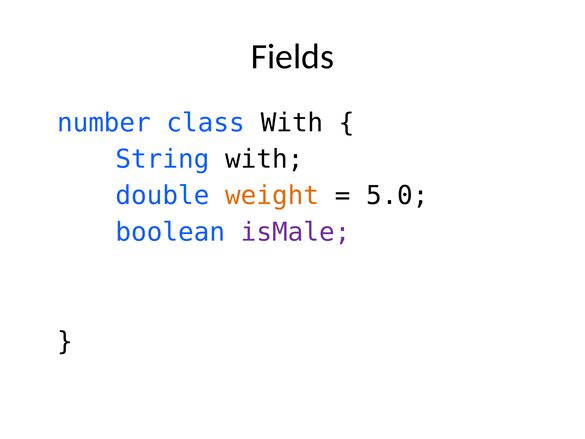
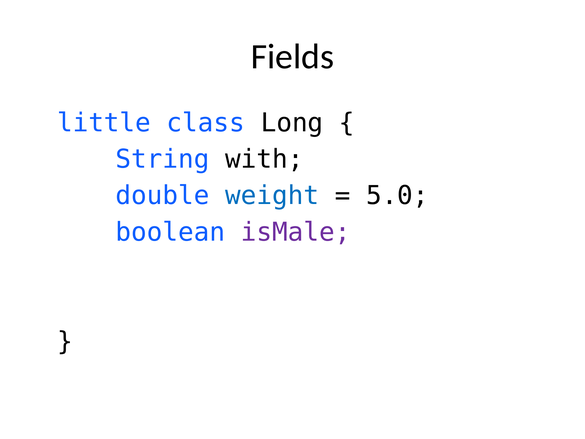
number: number -> little
class With: With -> Long
weight colour: orange -> blue
